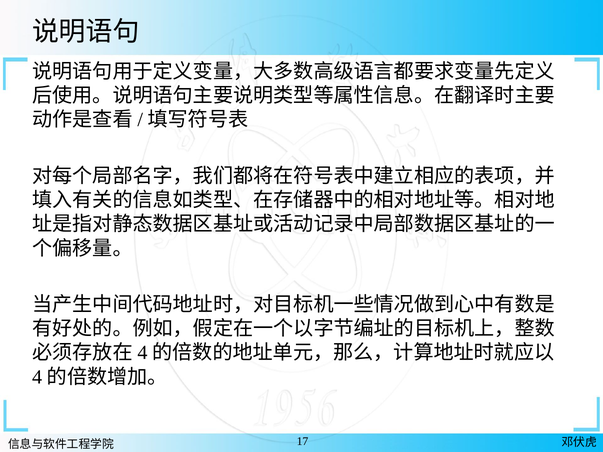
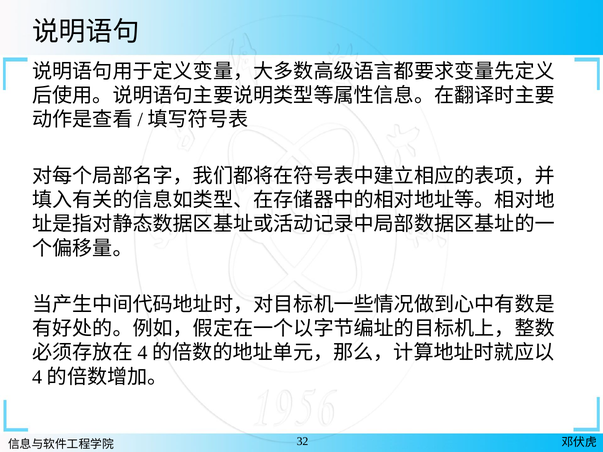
17: 17 -> 32
